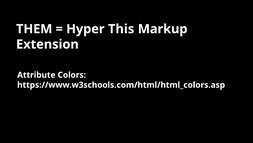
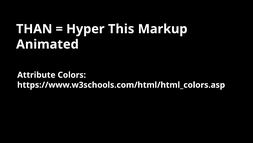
THEM: THEM -> THAN
Extension: Extension -> Animated
